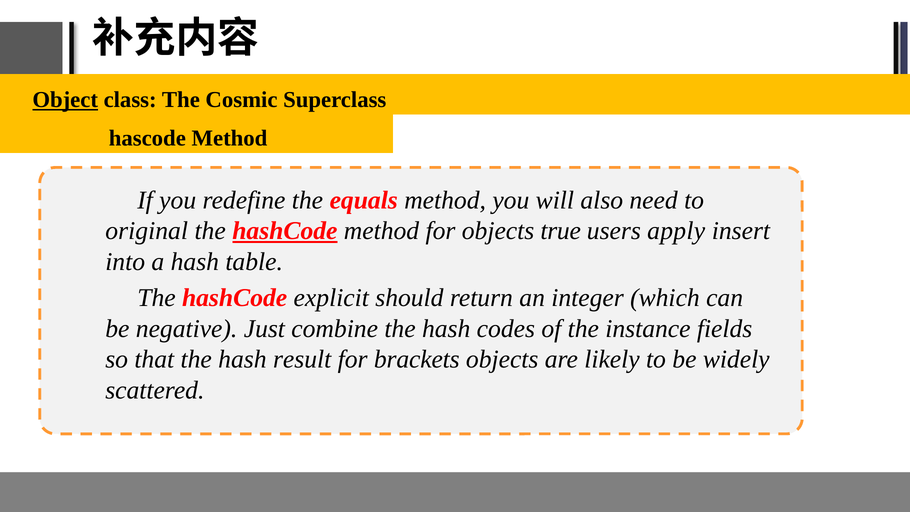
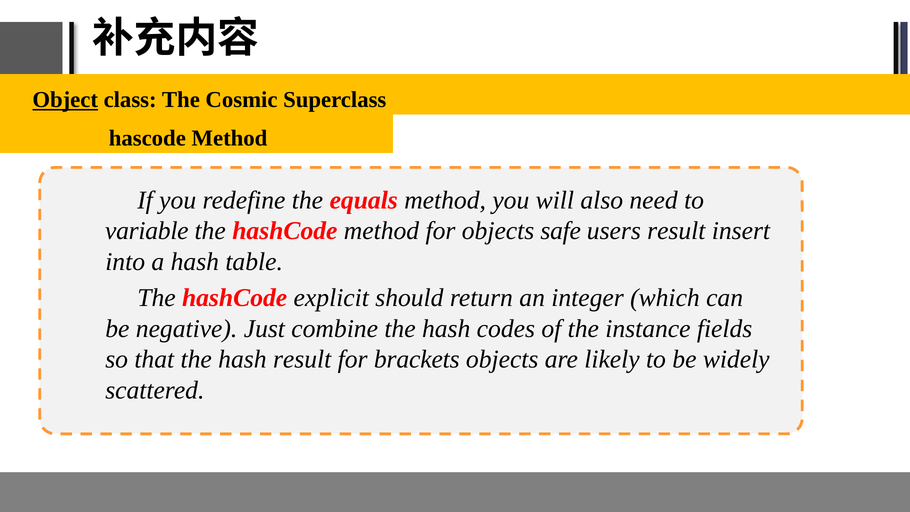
original: original -> variable
hashCode at (285, 231) underline: present -> none
true: true -> safe
users apply: apply -> result
